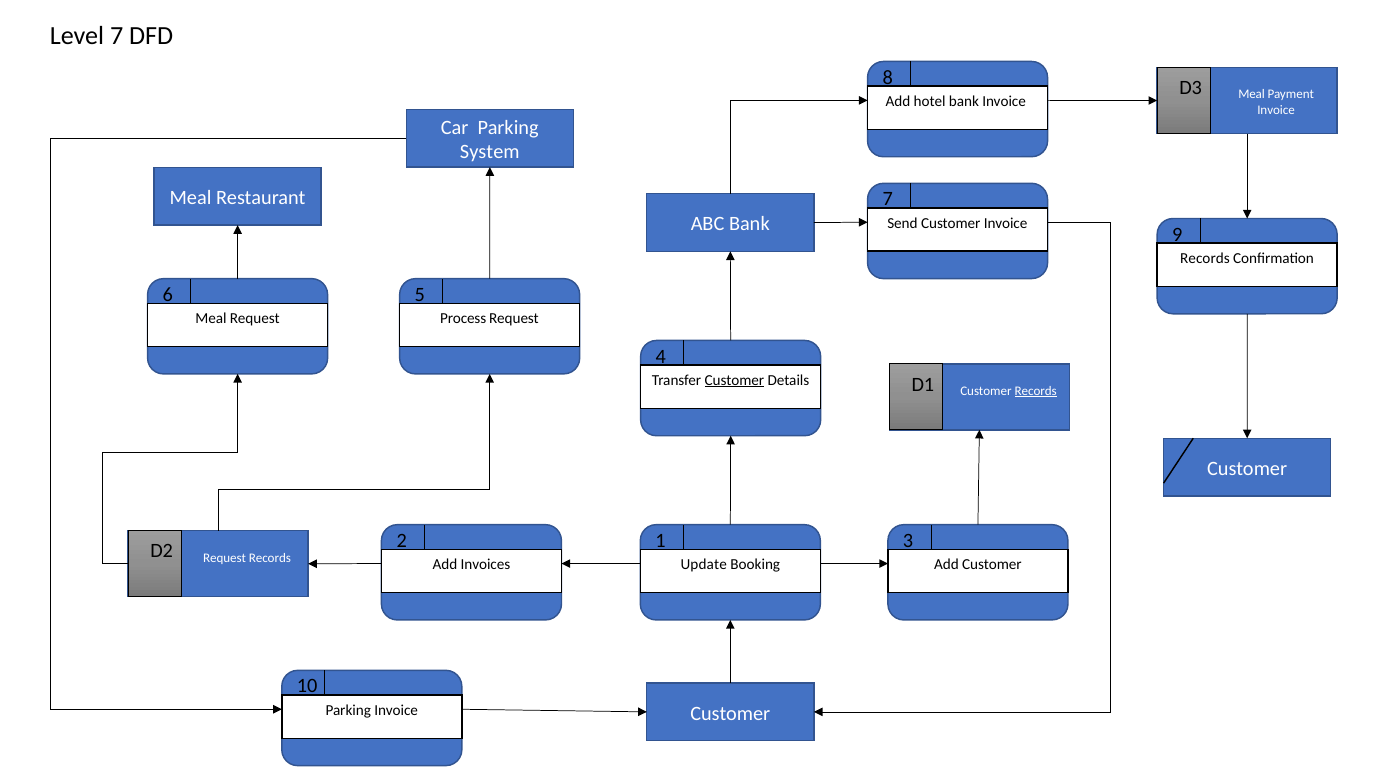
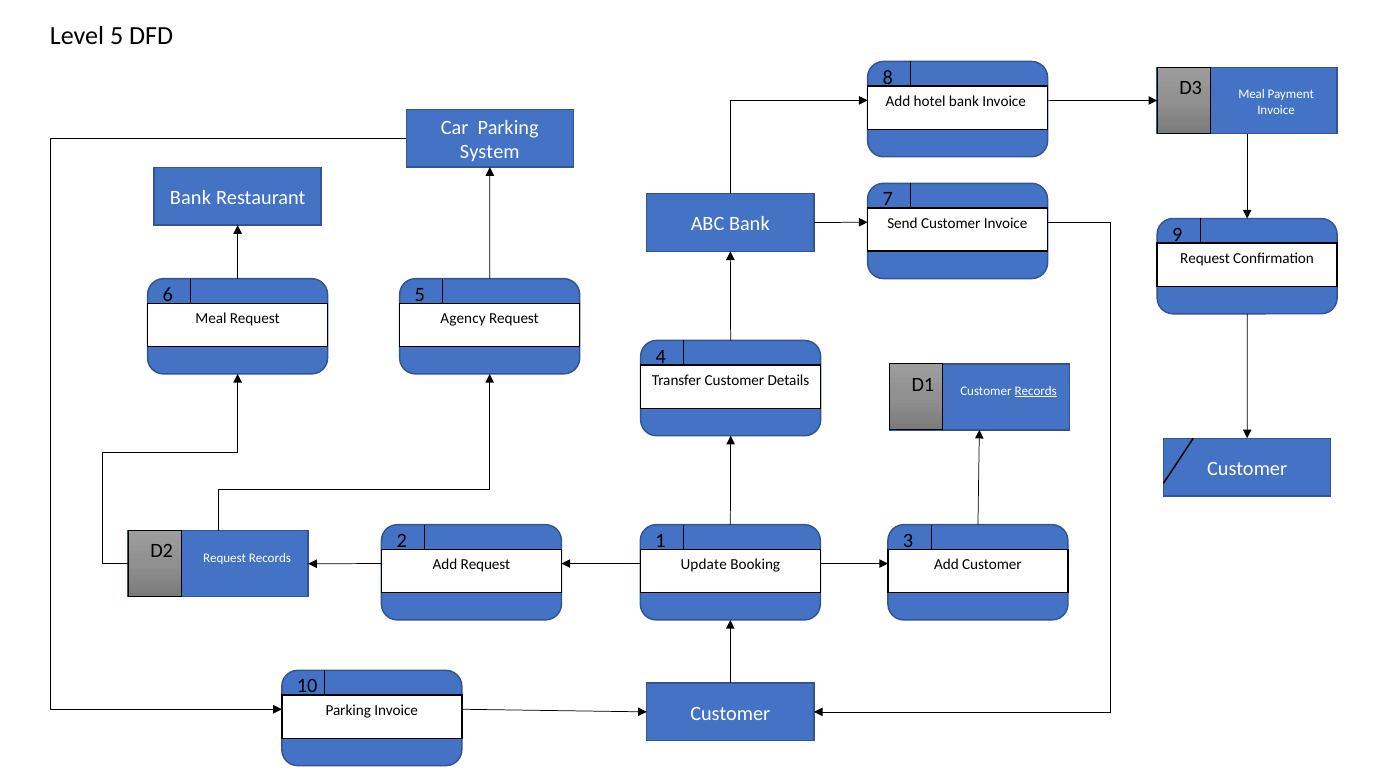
Level 7: 7 -> 5
Meal at (191, 198): Meal -> Bank
Records at (1205, 258): Records -> Request
Process: Process -> Agency
Customer at (734, 380) underline: present -> none
Add Invoices: Invoices -> Request
